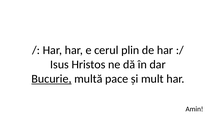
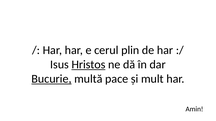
Hristos underline: none -> present
